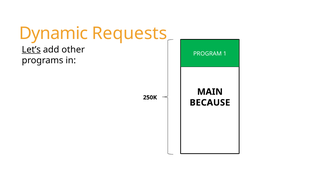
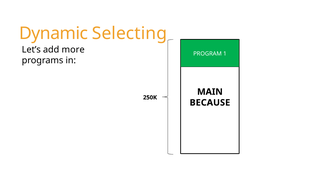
Requests: Requests -> Selecting
Let’s underline: present -> none
other: other -> more
